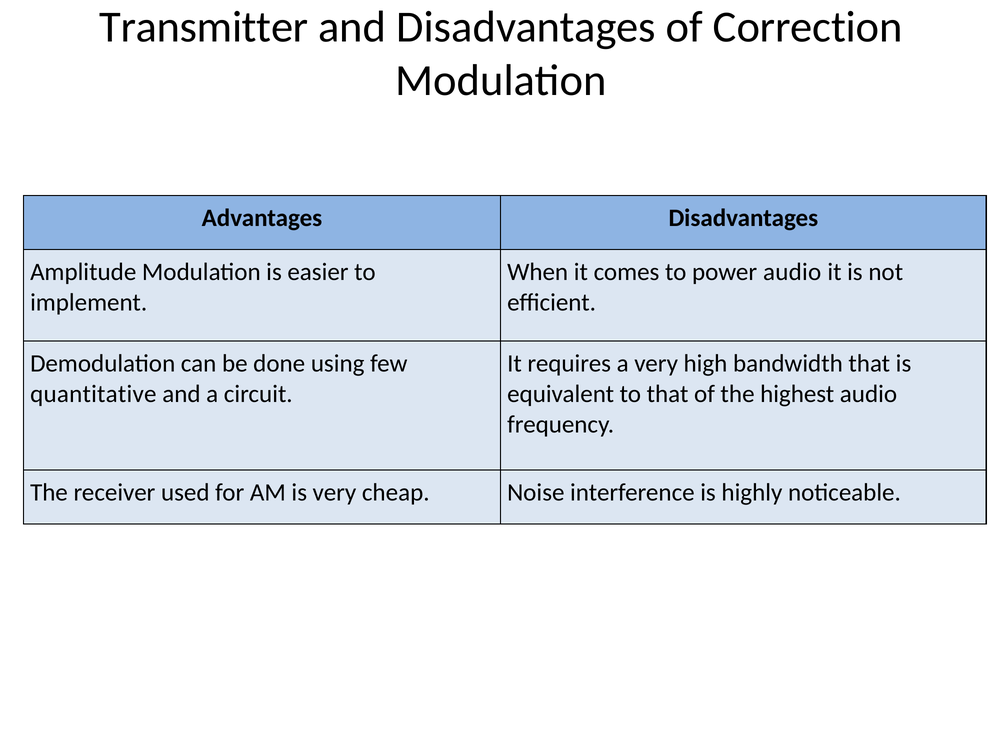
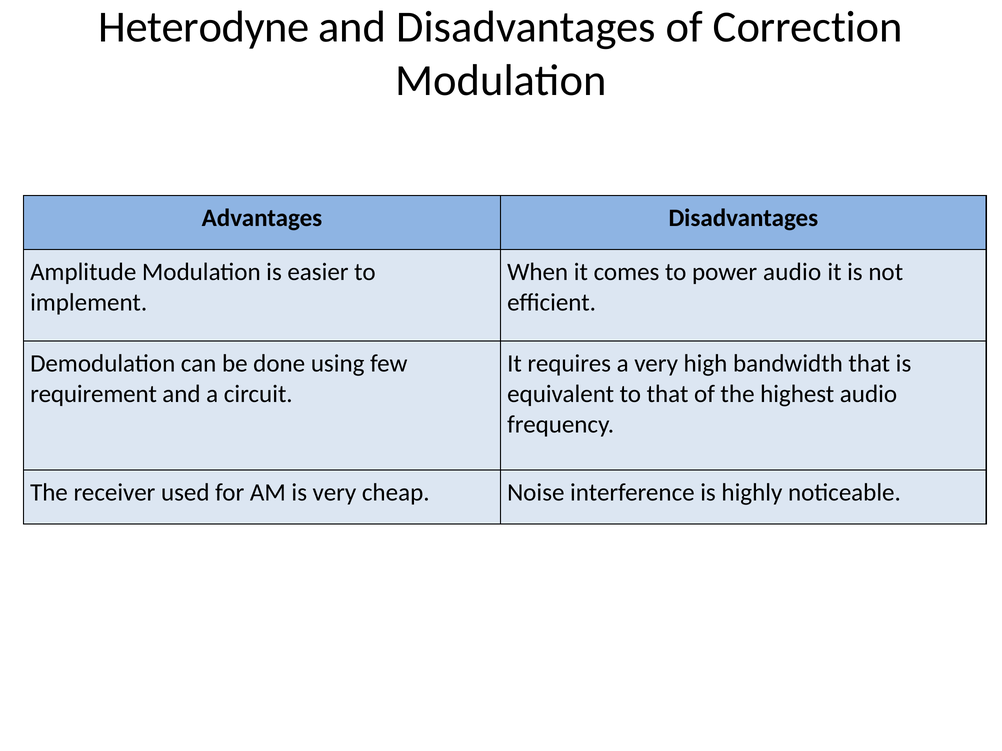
Transmitter: Transmitter -> Heterodyne
quantitative: quantitative -> requirement
